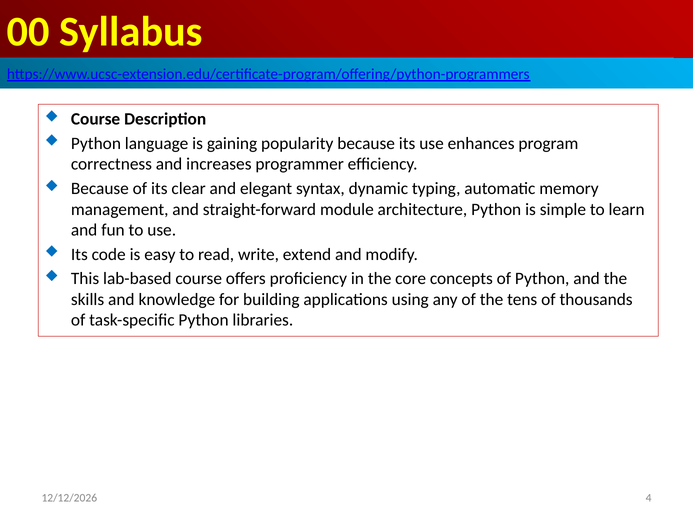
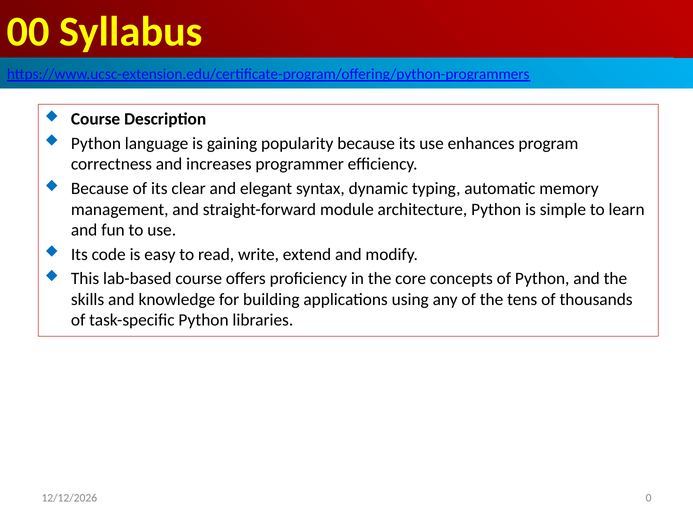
4: 4 -> 0
